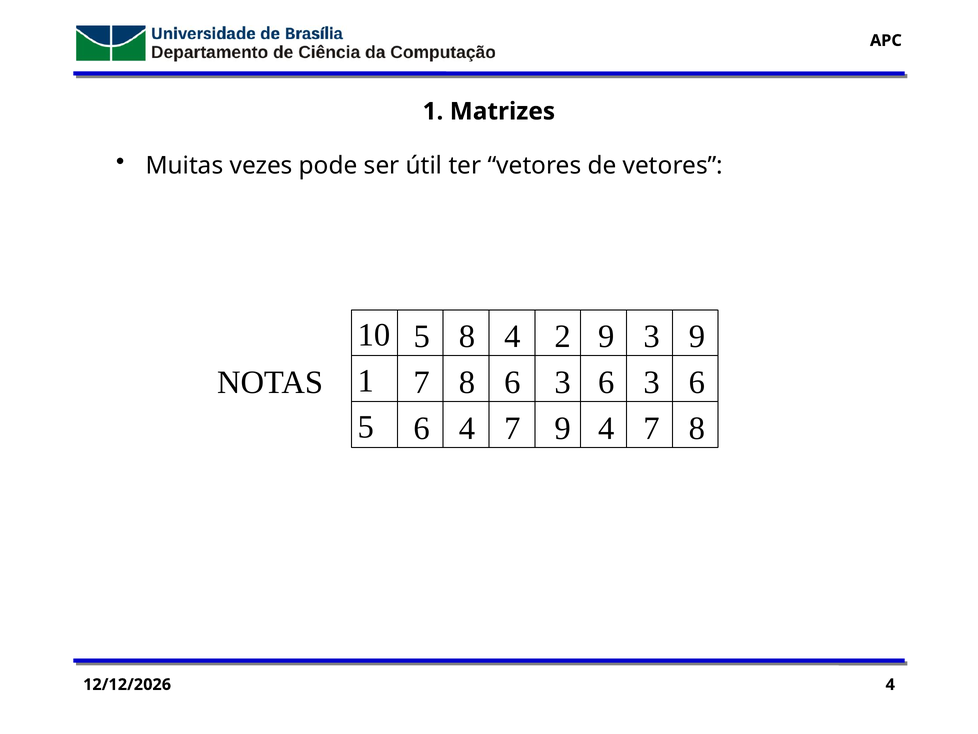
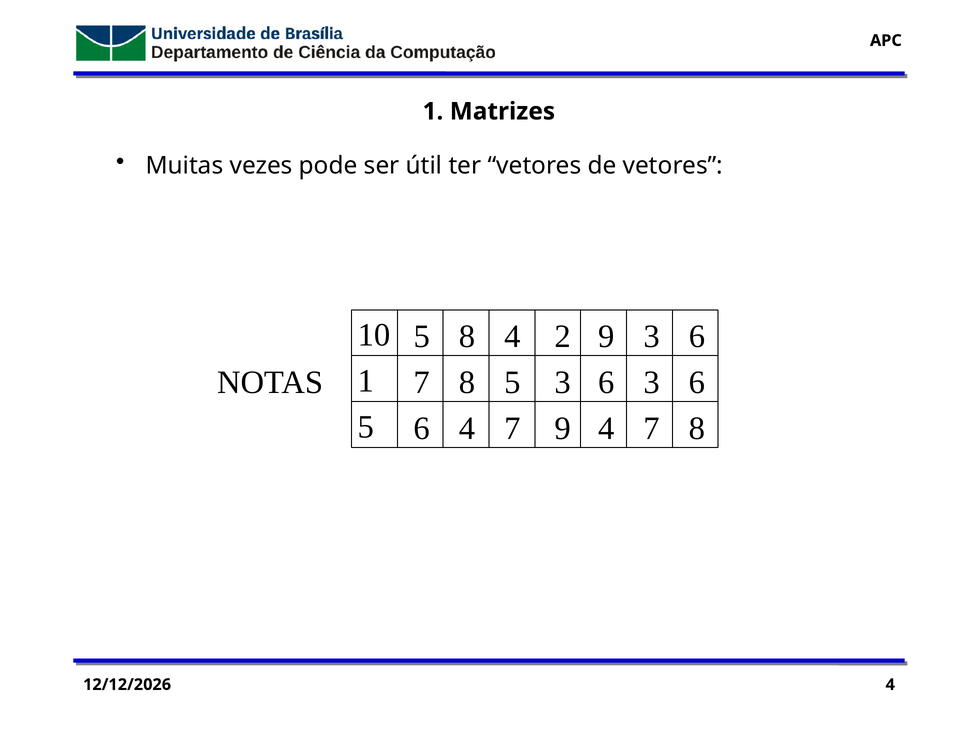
9 3 9: 9 -> 6
8 6: 6 -> 5
